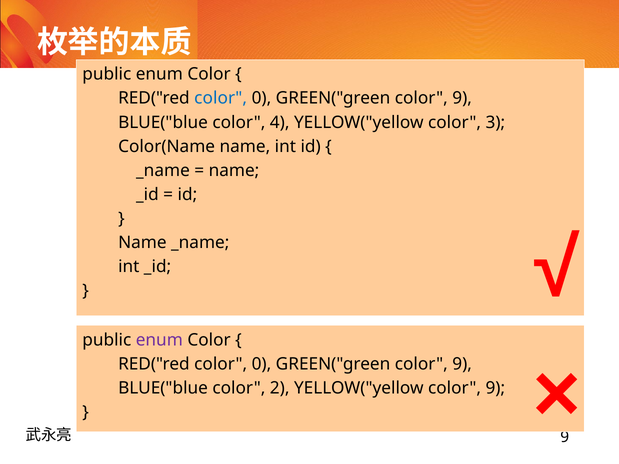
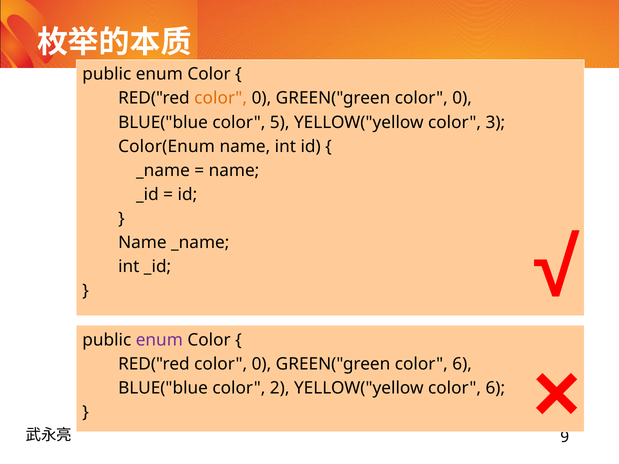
color at (221, 98) colour: blue -> orange
9 at (462, 98): 9 -> 0
4: 4 -> 5
Color(Name: Color(Name -> Color(Enum
9 at (462, 364): 9 -> 6
YELLOW("yellow color 9: 9 -> 6
